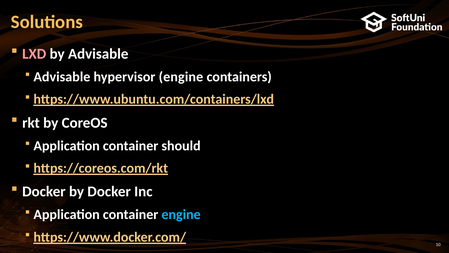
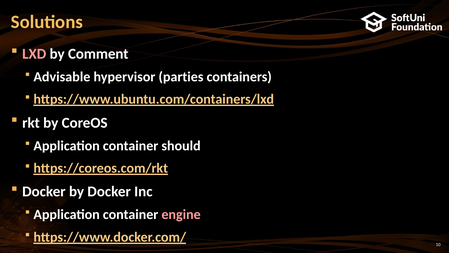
by Advisable: Advisable -> Comment
hypervisor engine: engine -> parties
engine at (181, 214) colour: light blue -> pink
